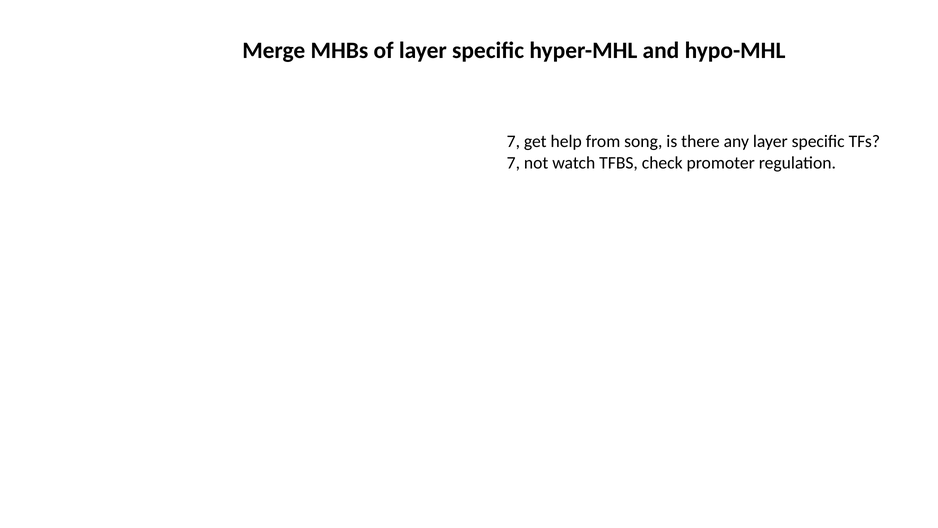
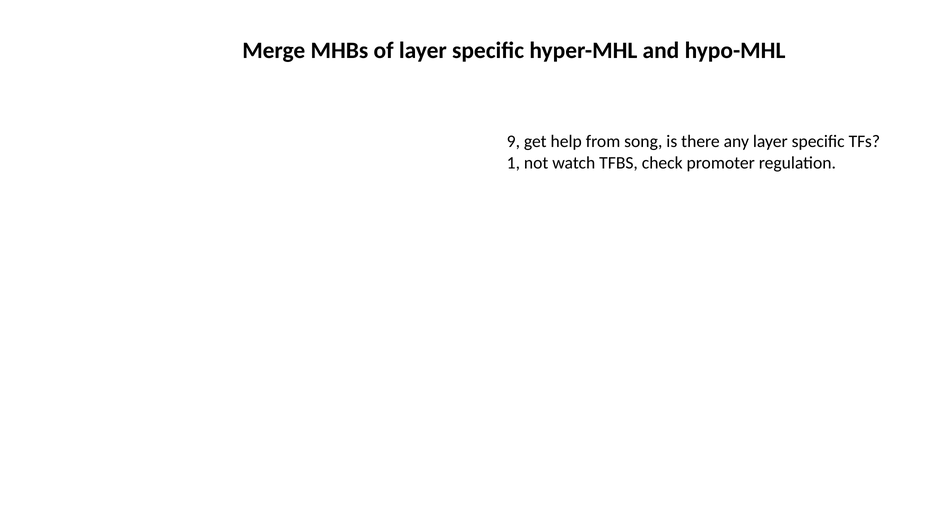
7 at (513, 142): 7 -> 9
7 at (513, 163): 7 -> 1
